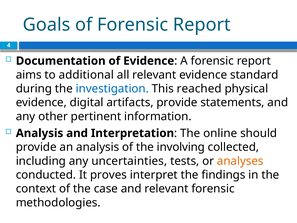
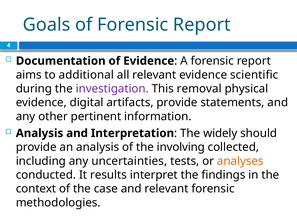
standard: standard -> scientific
investigation colour: blue -> purple
reached: reached -> removal
online: online -> widely
proves: proves -> results
